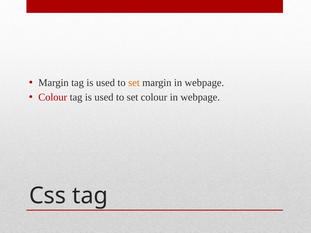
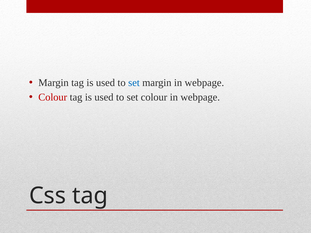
set at (134, 83) colour: orange -> blue
